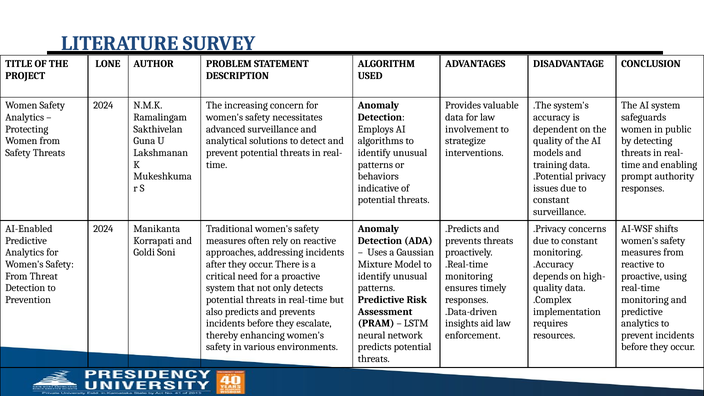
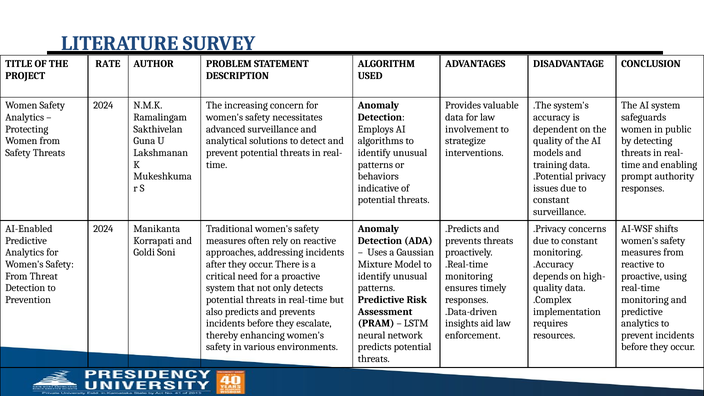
LONE: LONE -> RATE
